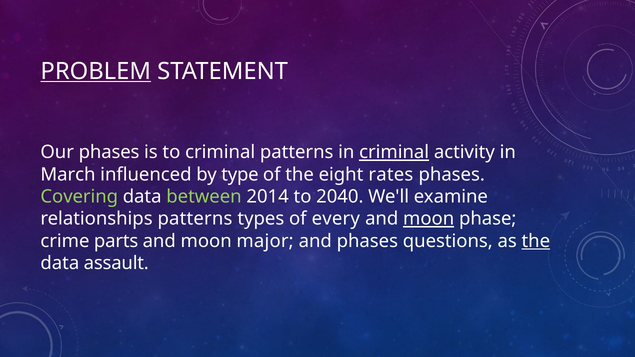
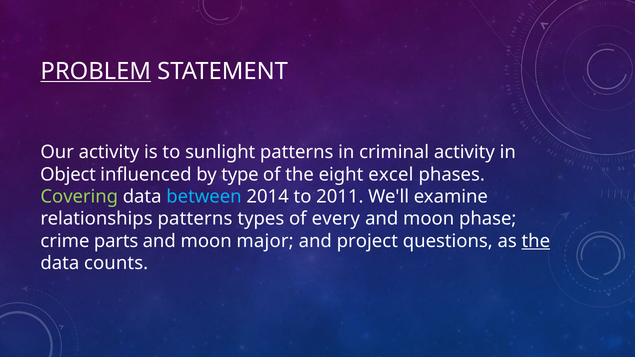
Our phases: phases -> activity
to criminal: criminal -> sunlight
criminal at (394, 152) underline: present -> none
March: March -> Object
rates: rates -> excel
between colour: light green -> light blue
2040: 2040 -> 2011
moon at (429, 219) underline: present -> none
and phases: phases -> project
assault: assault -> counts
